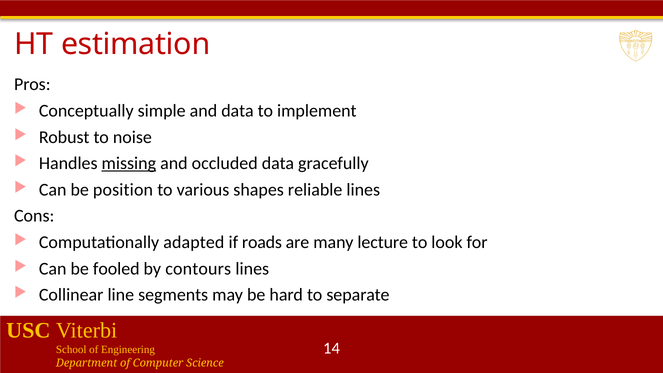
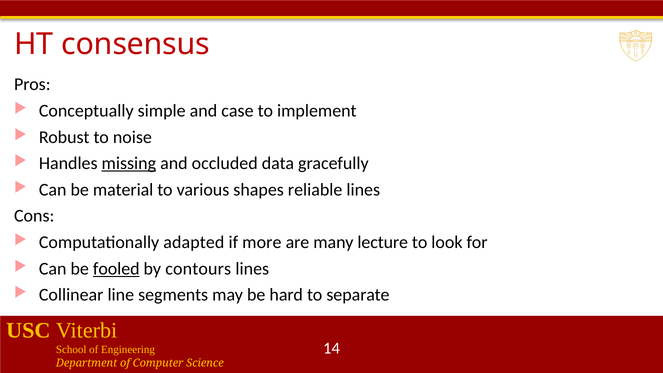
estimation: estimation -> consensus
and data: data -> case
position: position -> material
roads: roads -> more
fooled underline: none -> present
